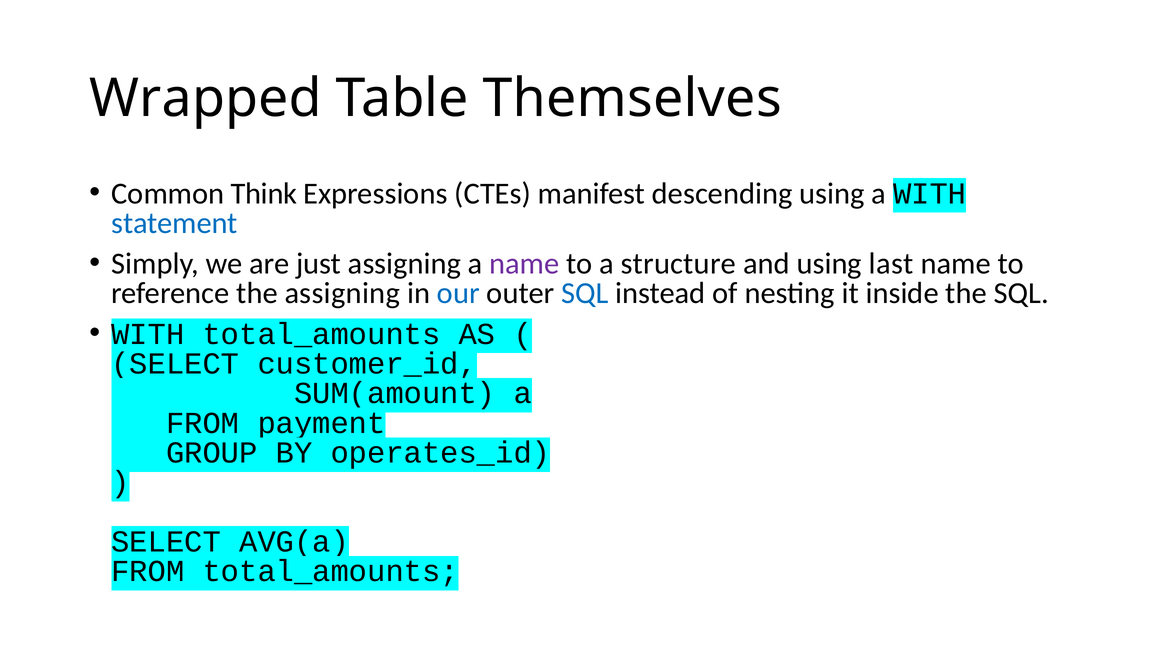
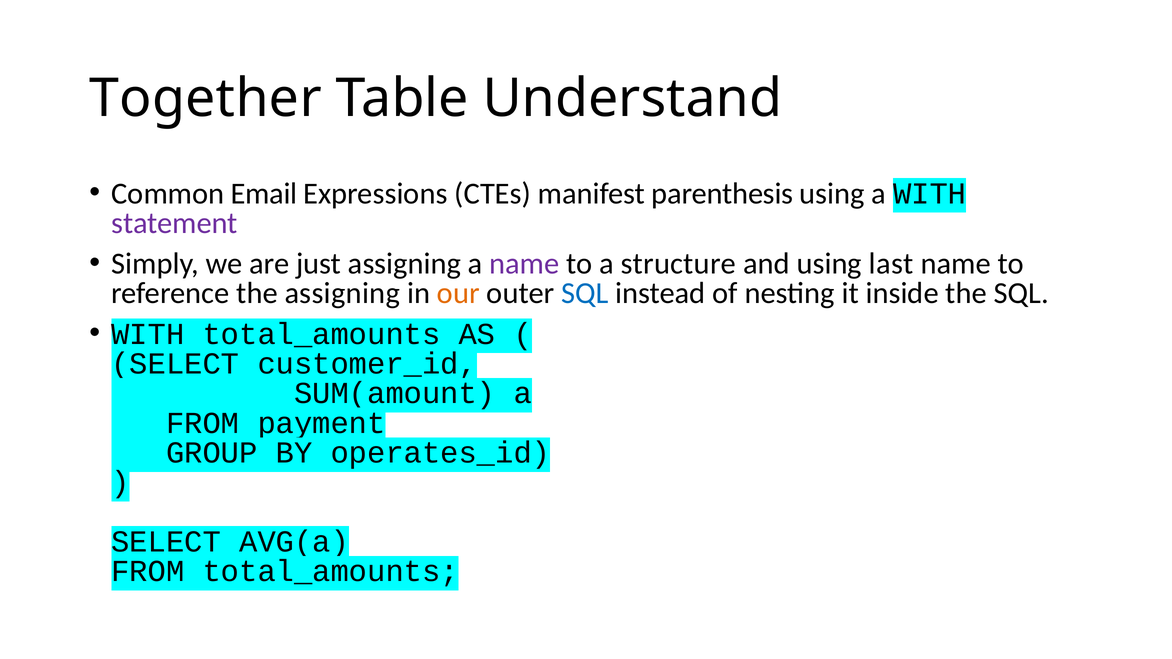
Wrapped: Wrapped -> Together
Themselves: Themselves -> Understand
Think: Think -> Email
descending: descending -> parenthesis
statement colour: blue -> purple
our colour: blue -> orange
